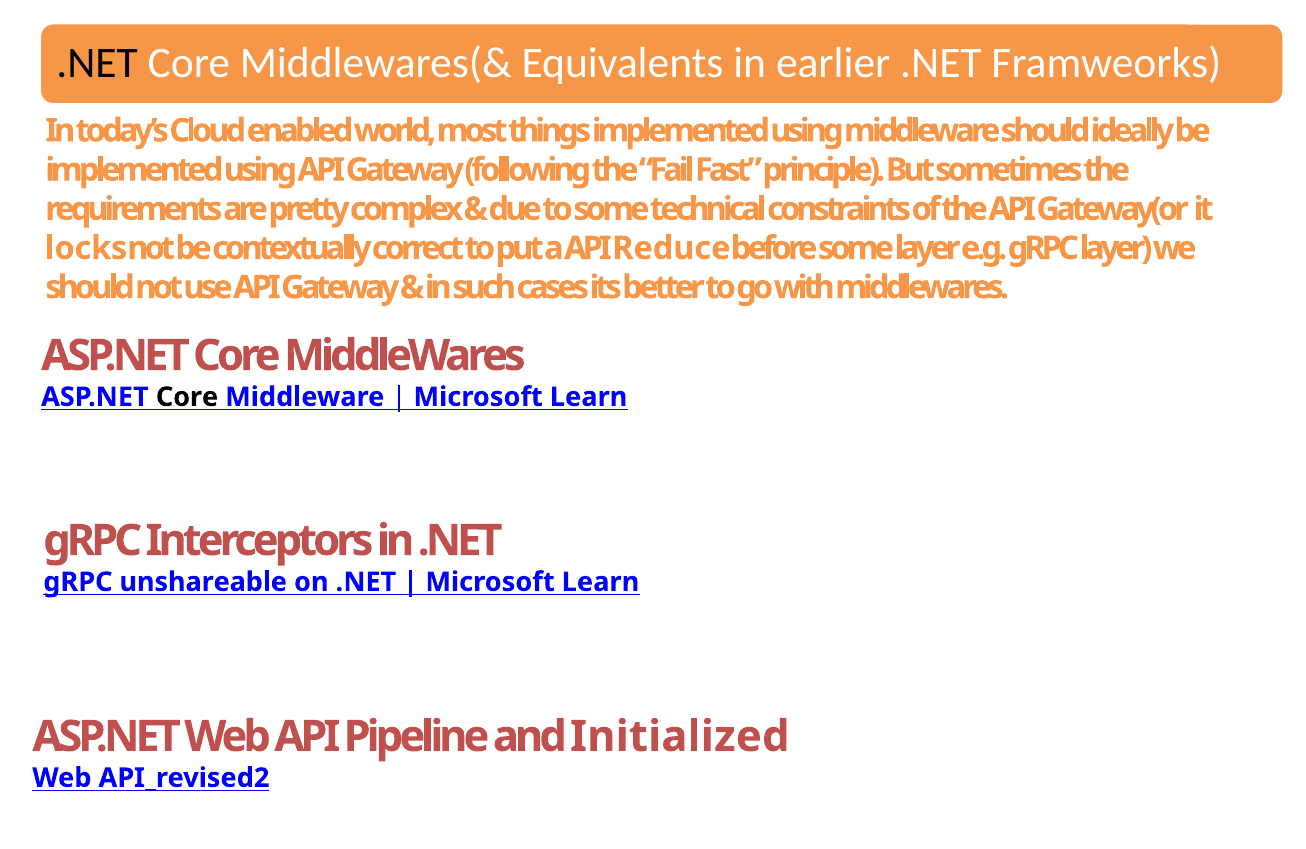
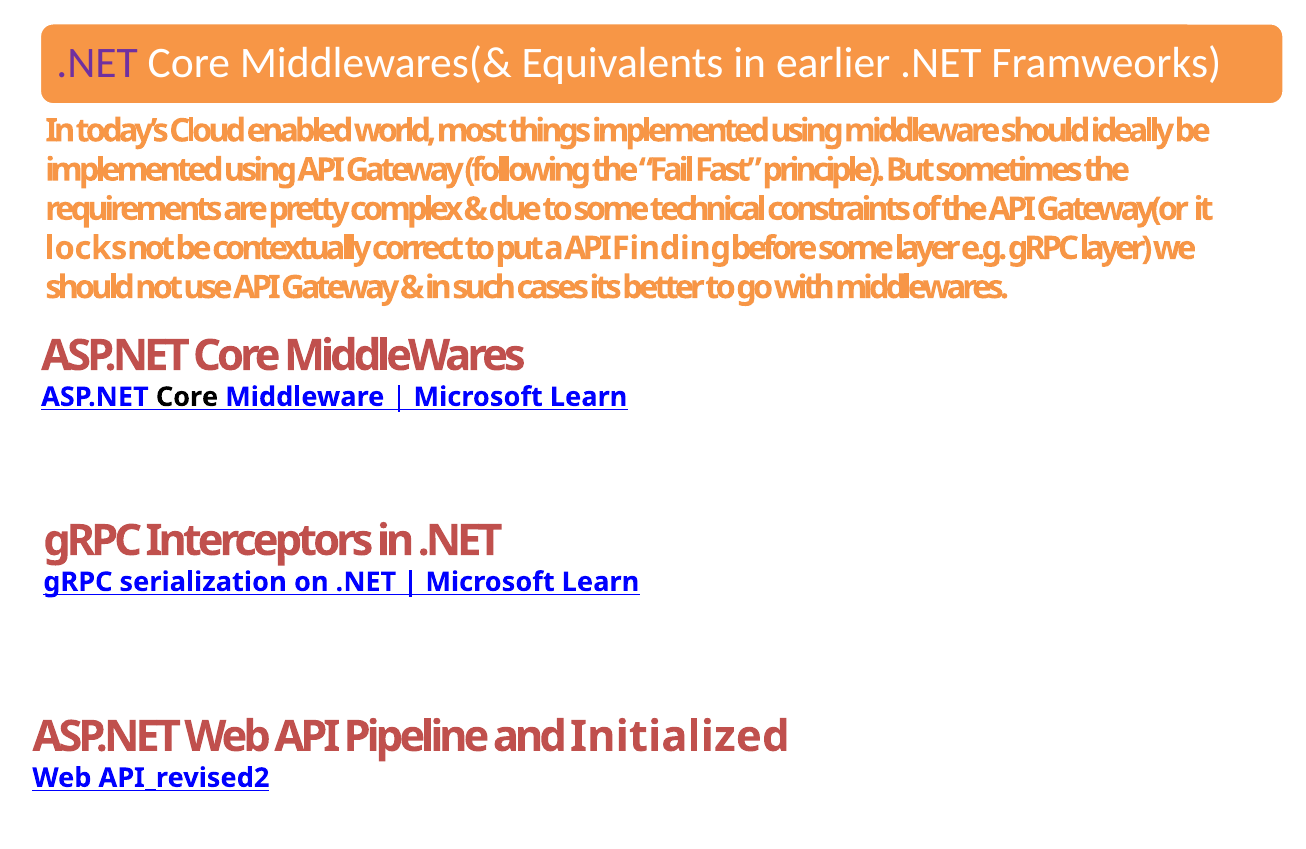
.NET at (97, 64) colour: black -> purple
Reduce: Reduce -> Finding
unshareable: unshareable -> serialization
